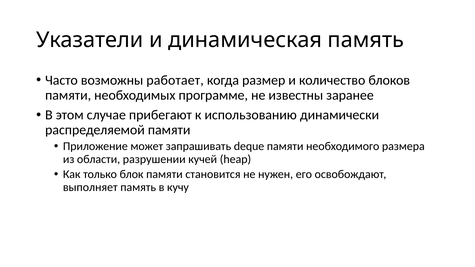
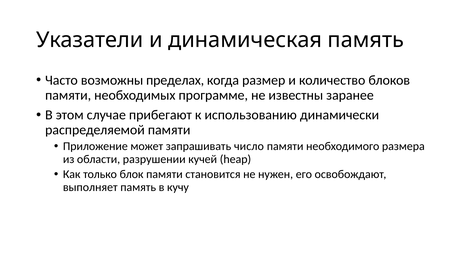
работает: работает -> пределах
deque: deque -> число
